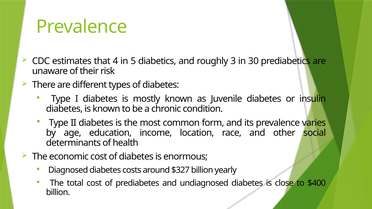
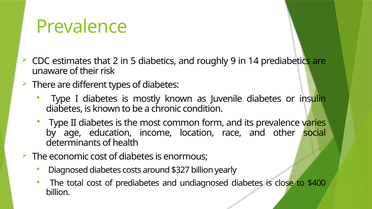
4: 4 -> 2
3: 3 -> 9
30: 30 -> 14
